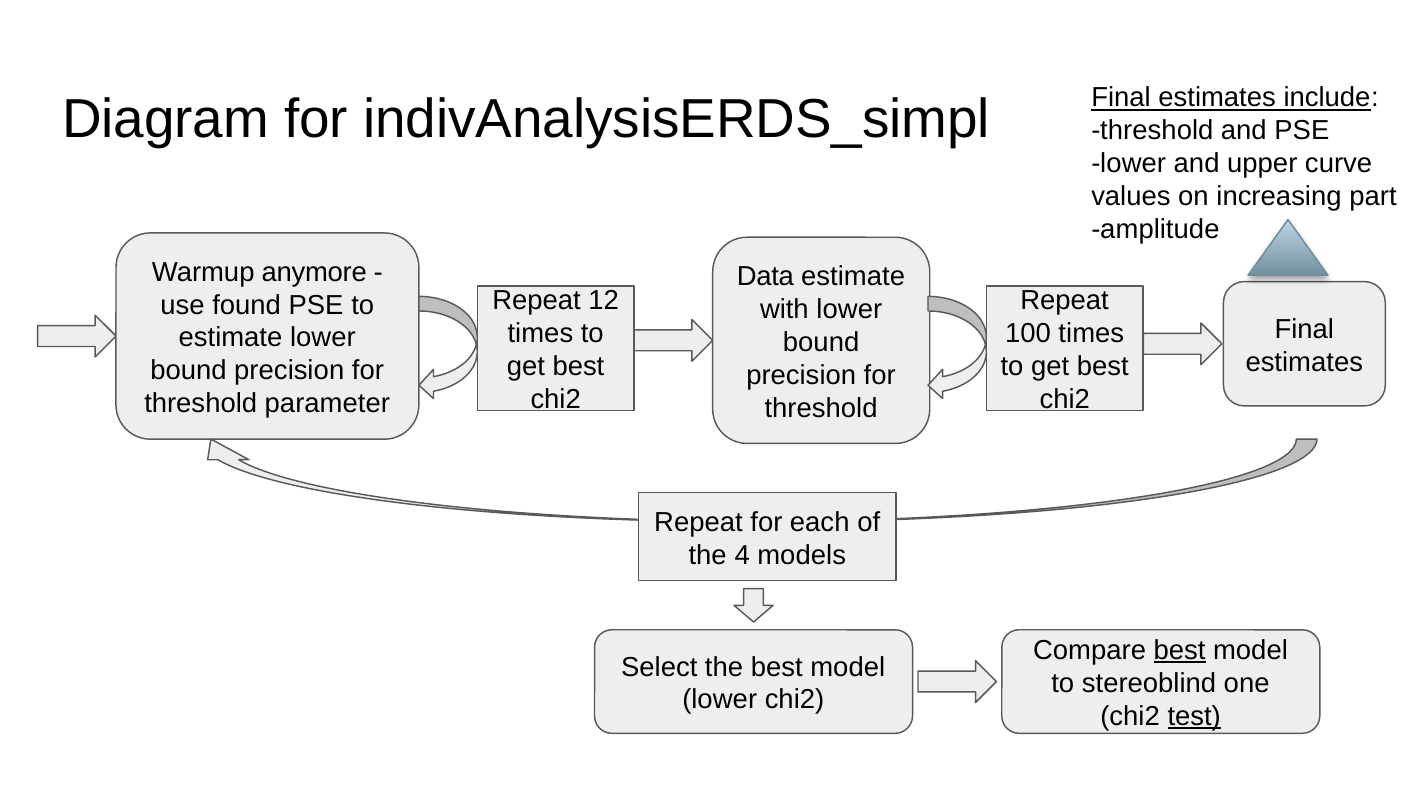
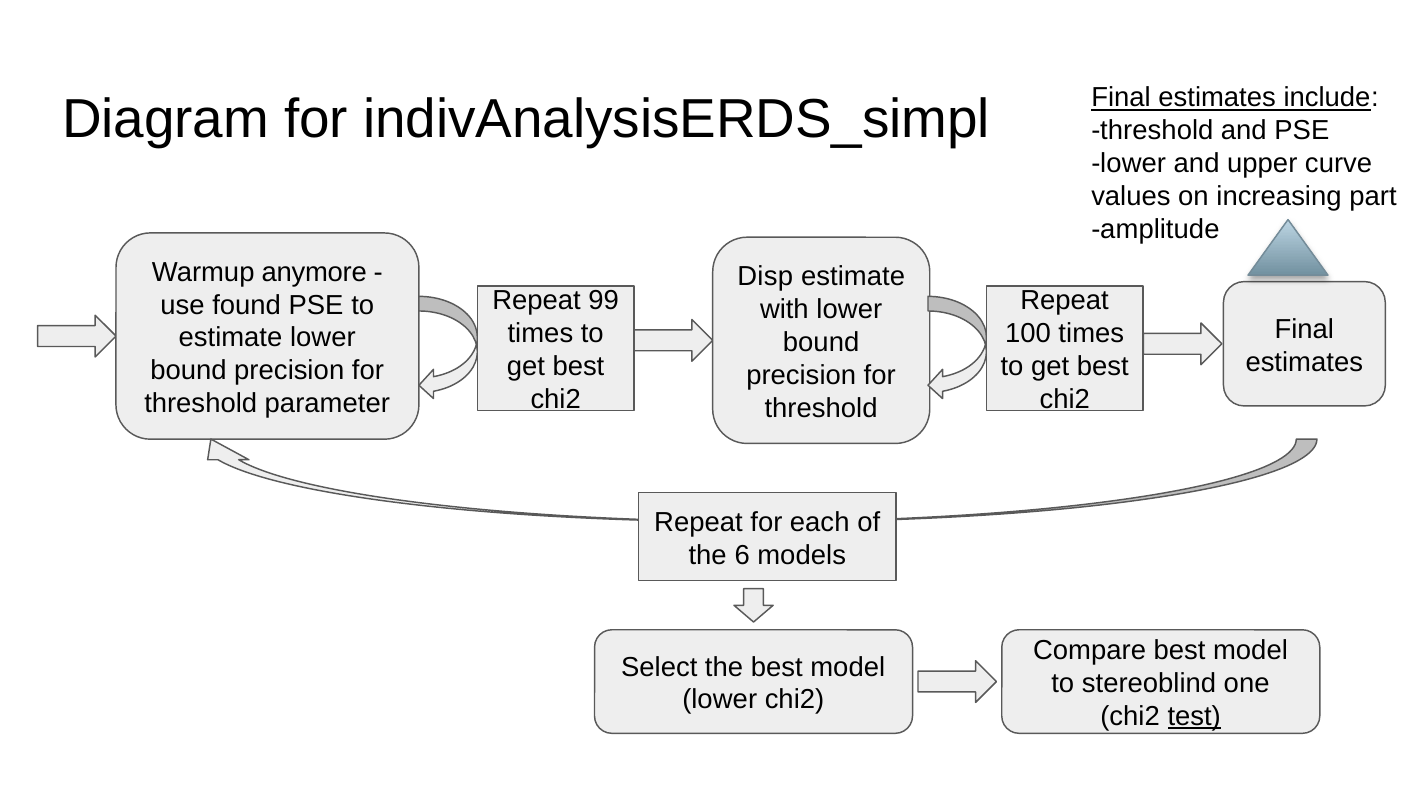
Data: Data -> Disp
12: 12 -> 99
4: 4 -> 6
best at (1180, 650) underline: present -> none
